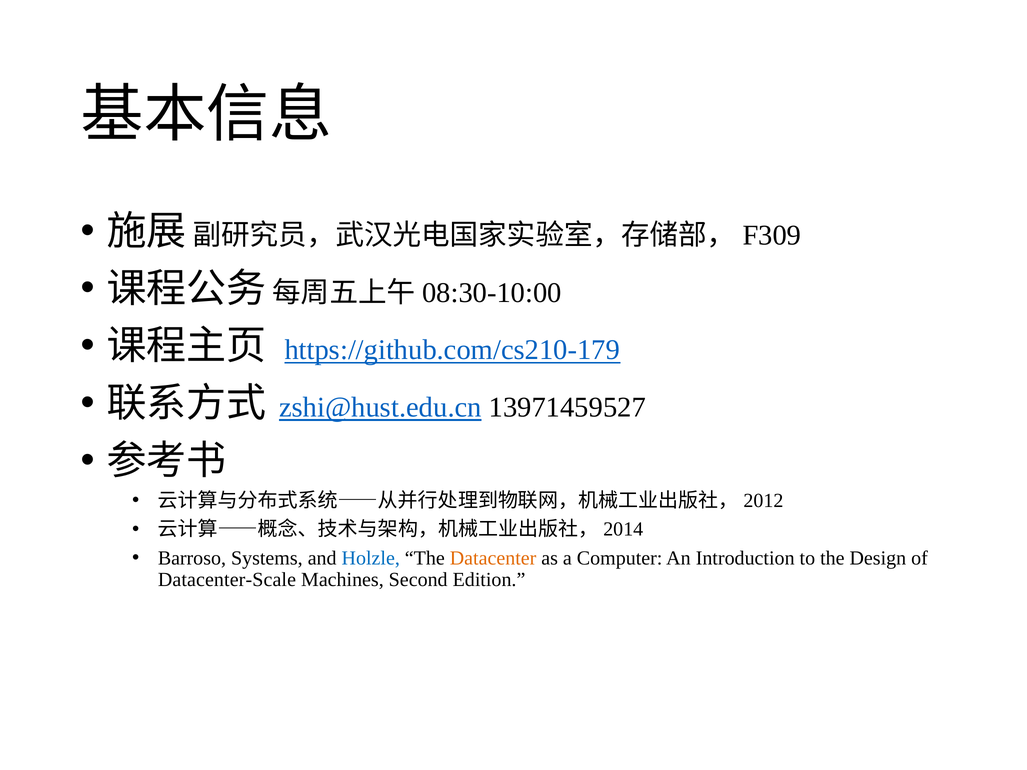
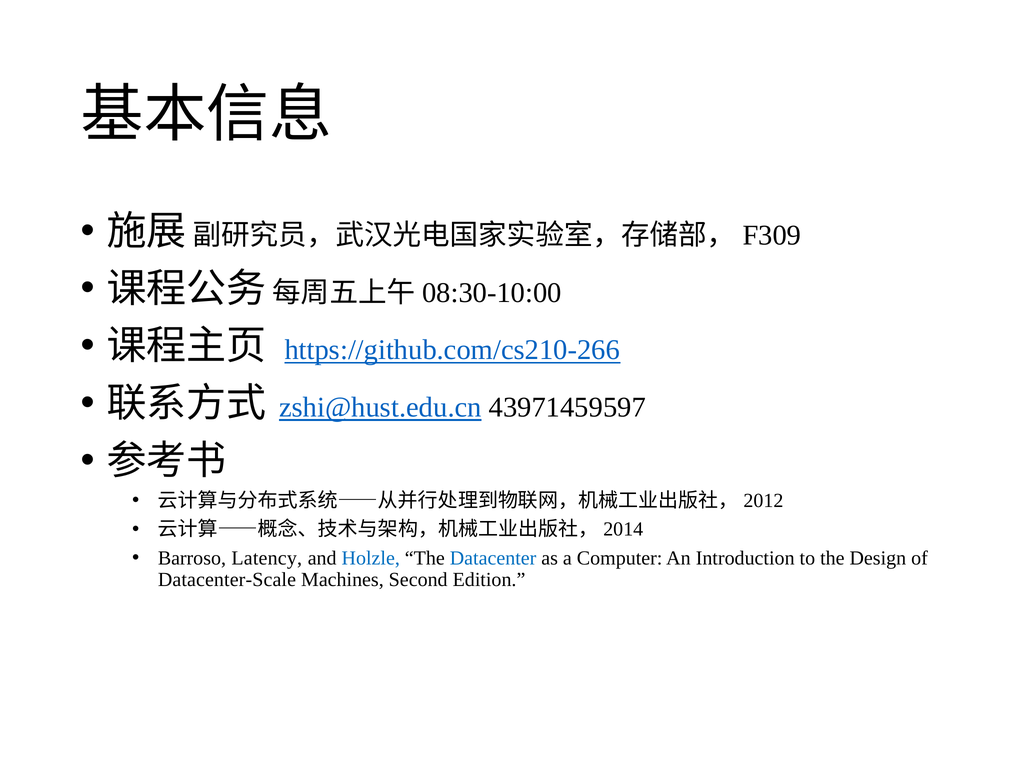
https://github.com/cs210-179: https://github.com/cs210-179 -> https://github.com/cs210-266
13971459527: 13971459527 -> 43971459597
Systems: Systems -> Latency
Datacenter colour: orange -> blue
